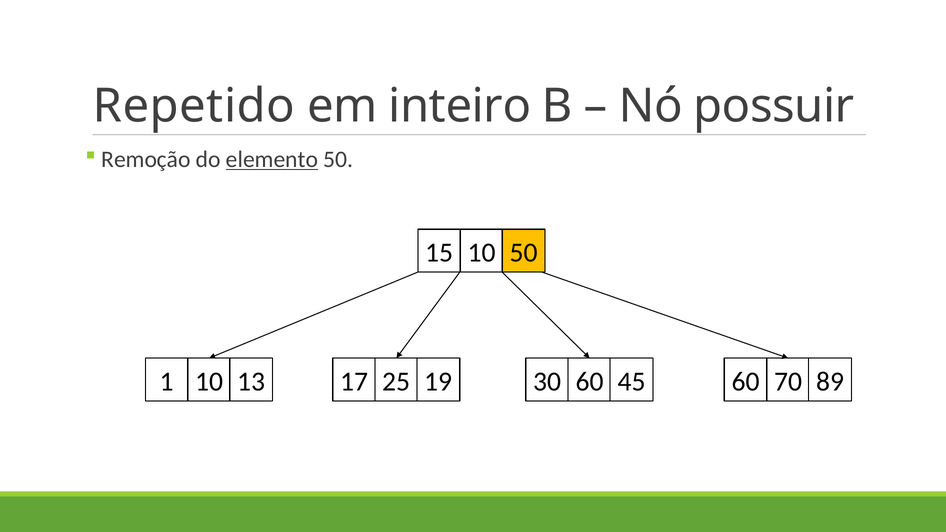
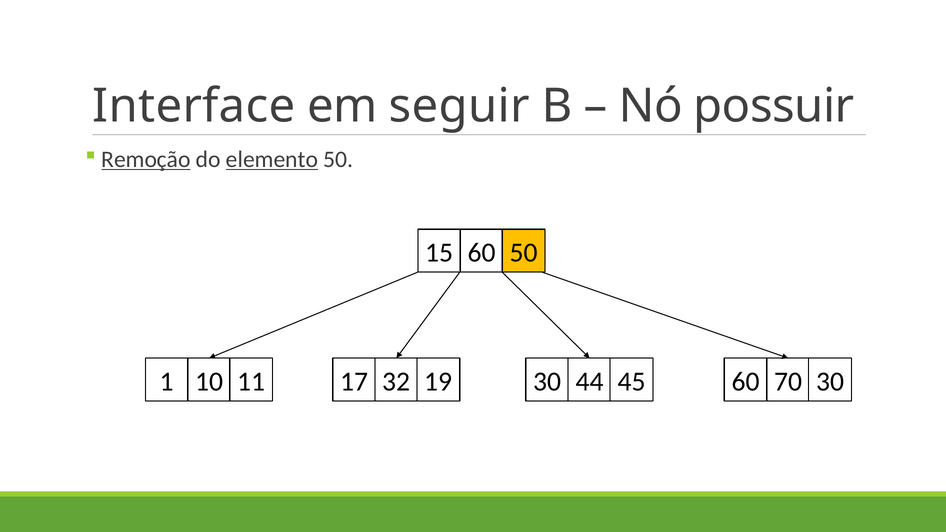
Repetido: Repetido -> Interface
inteiro: inteiro -> seguir
Remoção underline: none -> present
15 10: 10 -> 60
13: 13 -> 11
25: 25 -> 32
30 60: 60 -> 44
70 89: 89 -> 30
